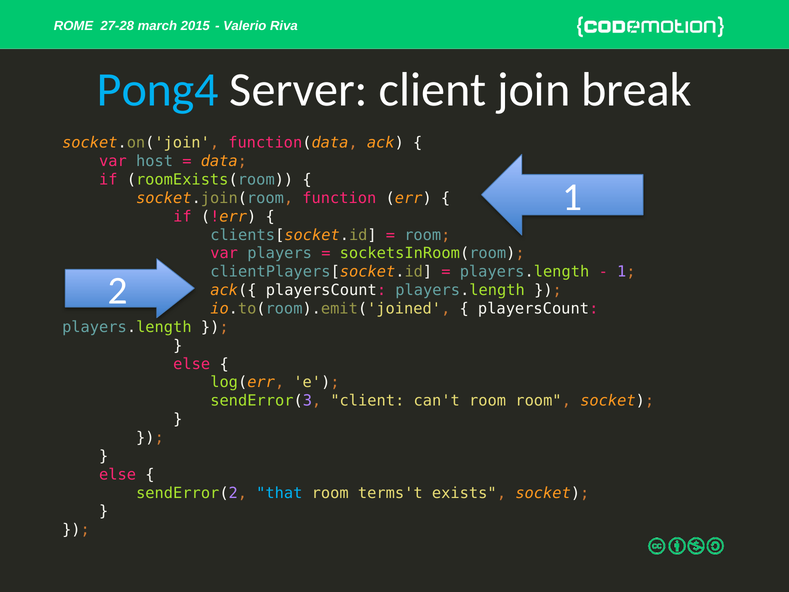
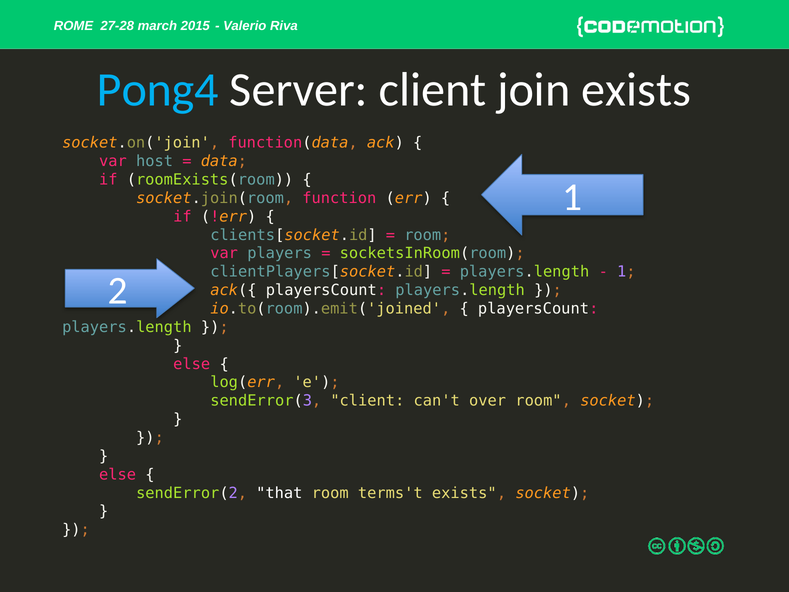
join break: break -> exists
can't room: room -> over
that colour: light blue -> white
